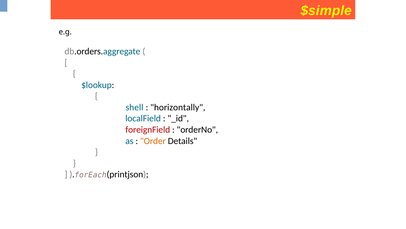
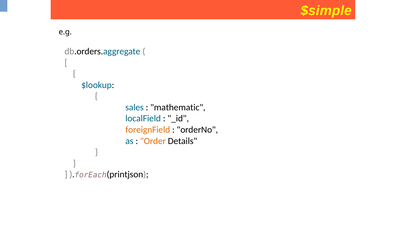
shell: shell -> sales
horizontally: horizontally -> mathematic
foreignField colour: red -> orange
